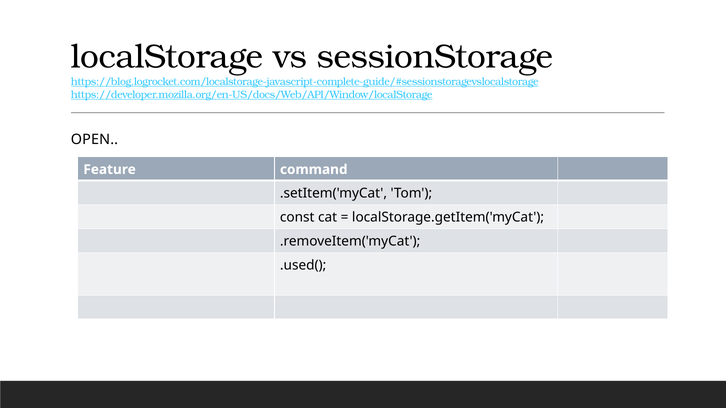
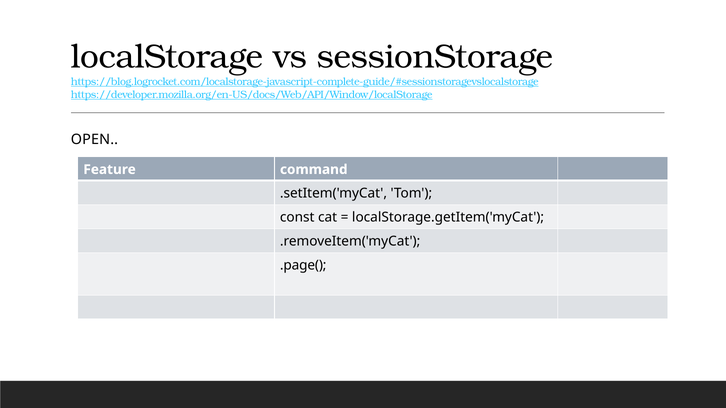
.used(: .used( -> .page(
